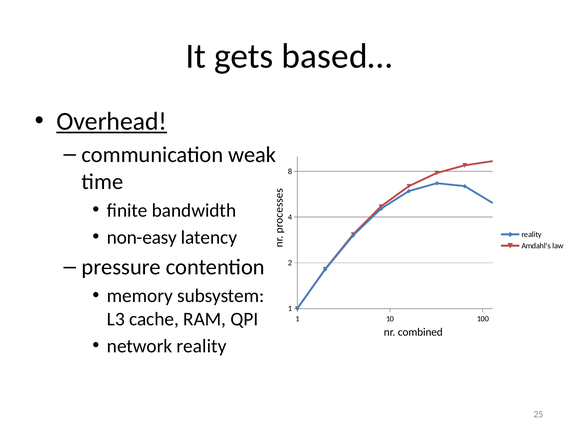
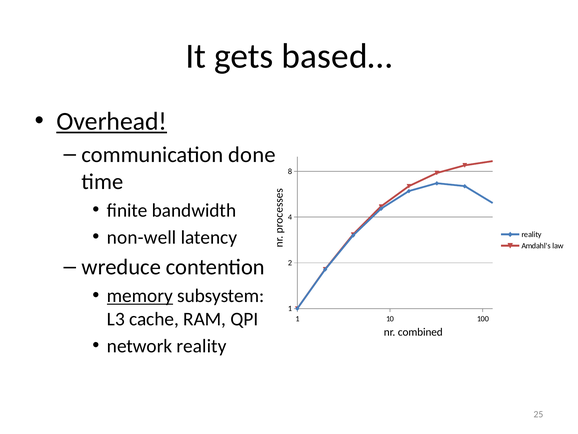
weak: weak -> done
non-easy: non-easy -> non-well
pressure: pressure -> wreduce
memory underline: none -> present
